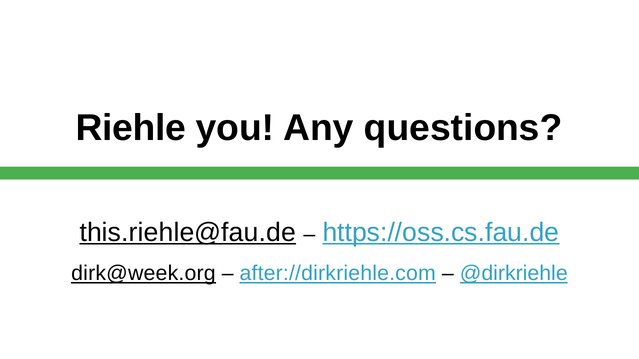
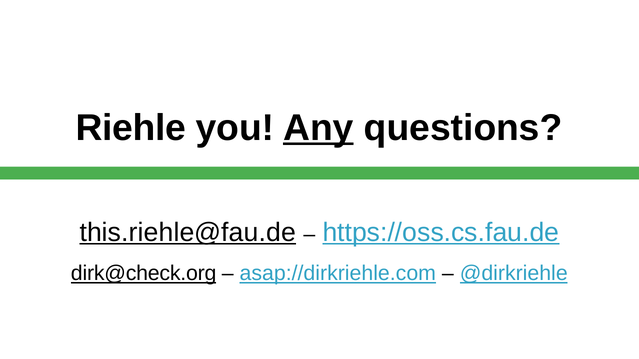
Any underline: none -> present
dirk@week.org: dirk@week.org -> dirk@check.org
after://dirkriehle.com: after://dirkriehle.com -> asap://dirkriehle.com
